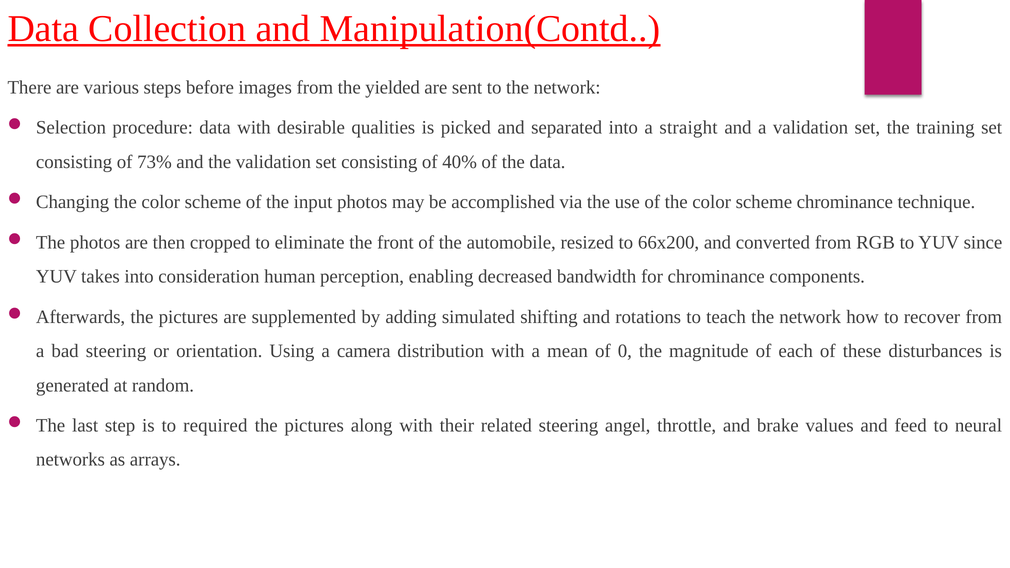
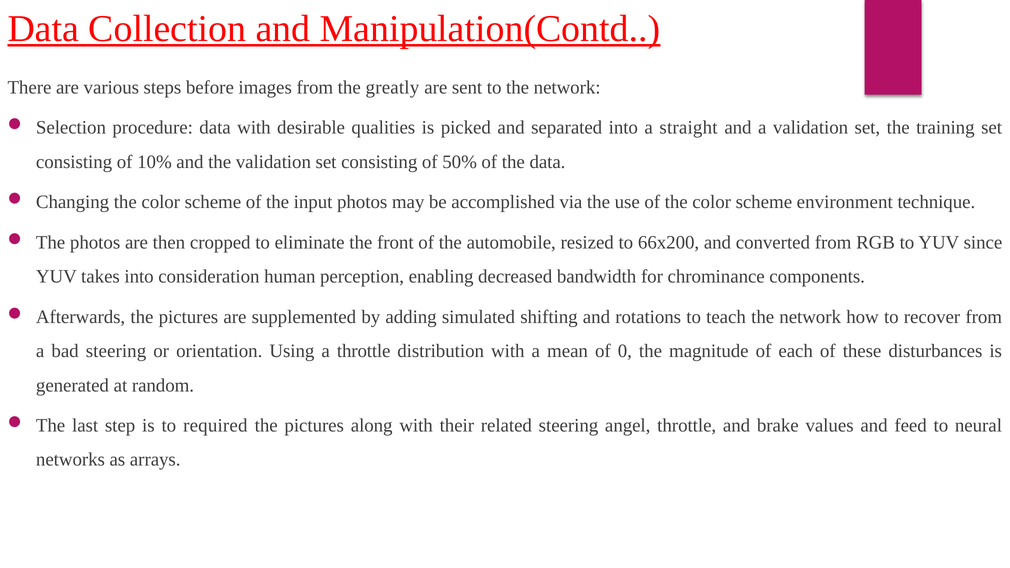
yielded: yielded -> greatly
73%: 73% -> 10%
40%: 40% -> 50%
scheme chrominance: chrominance -> environment
a camera: camera -> throttle
